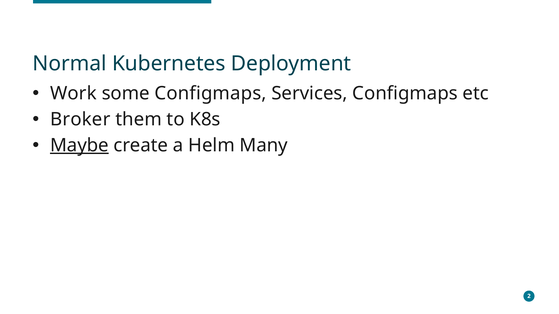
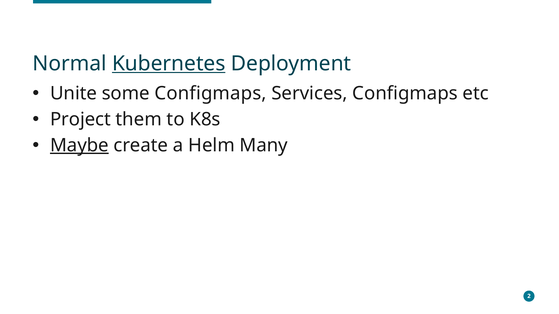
Kubernetes underline: none -> present
Work: Work -> Unite
Broker: Broker -> Project
